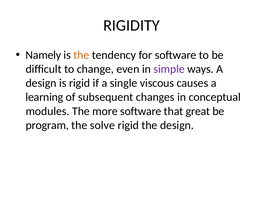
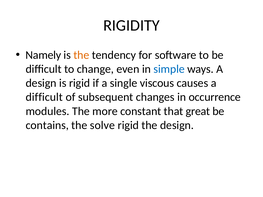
simple colour: purple -> blue
learning at (44, 97): learning -> difficult
conceptual: conceptual -> occurrence
more software: software -> constant
program: program -> contains
